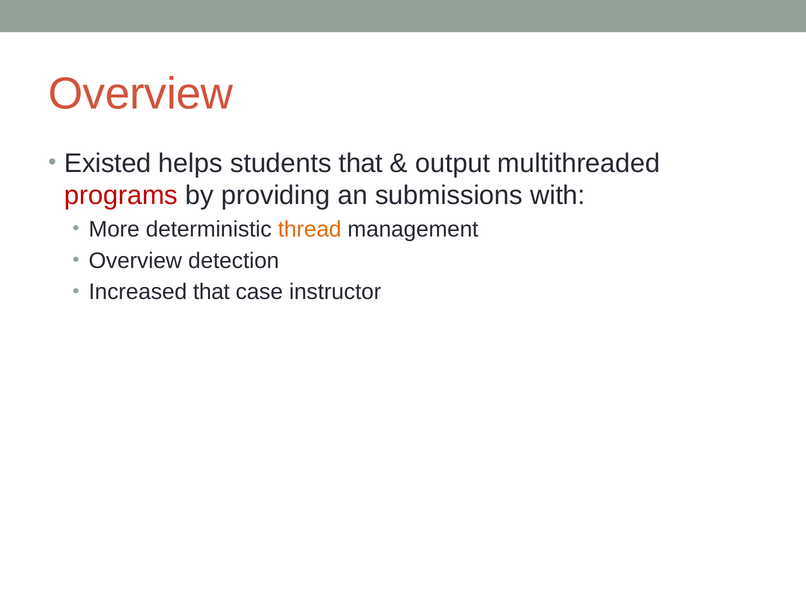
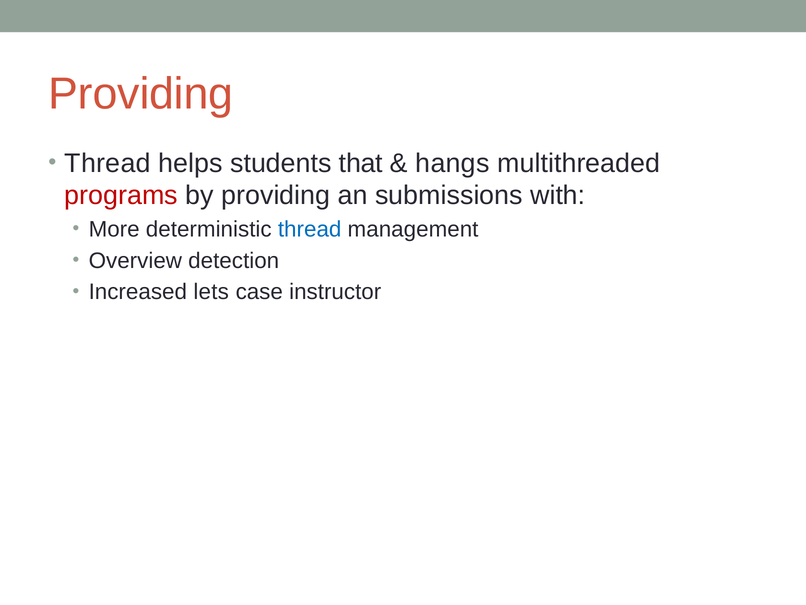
Overview at (141, 94): Overview -> Providing
Existed at (108, 163): Existed -> Thread
output: output -> hangs
thread at (310, 229) colour: orange -> blue
Increased that: that -> lets
